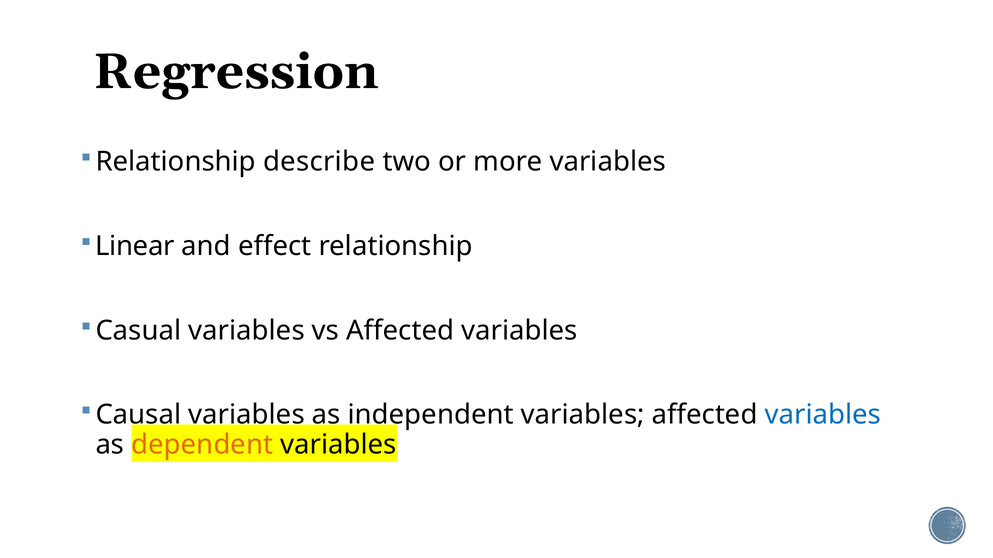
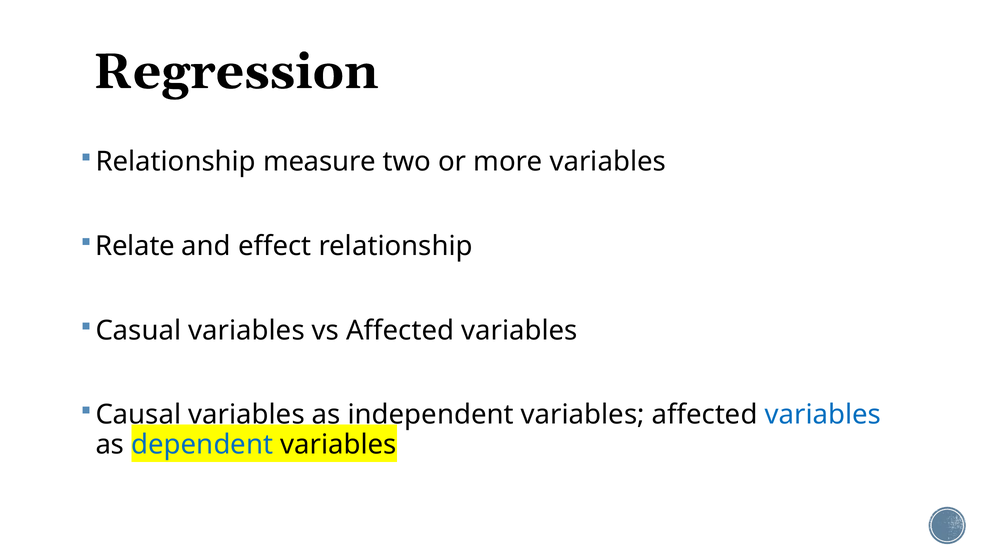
describe: describe -> measure
Linear: Linear -> Relate
dependent colour: orange -> blue
